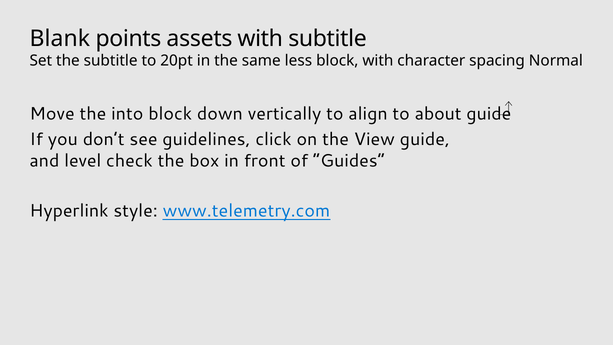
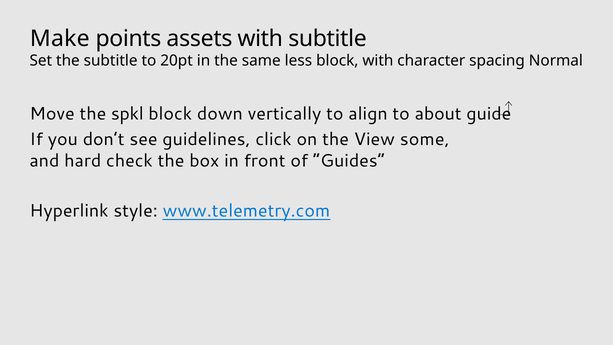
Blank: Blank -> Make
into: into -> spkl
View guide: guide -> some
level: level -> hard
